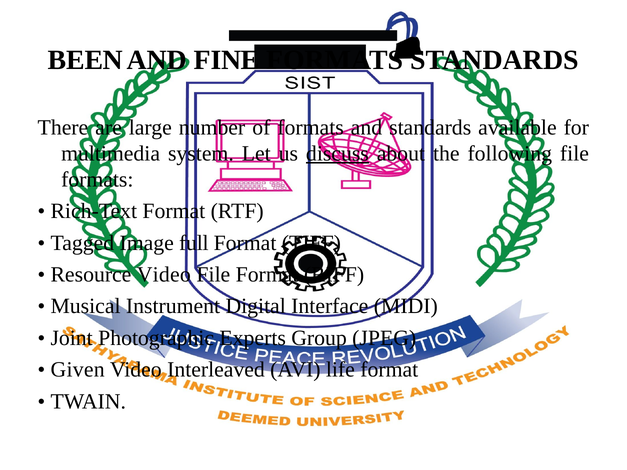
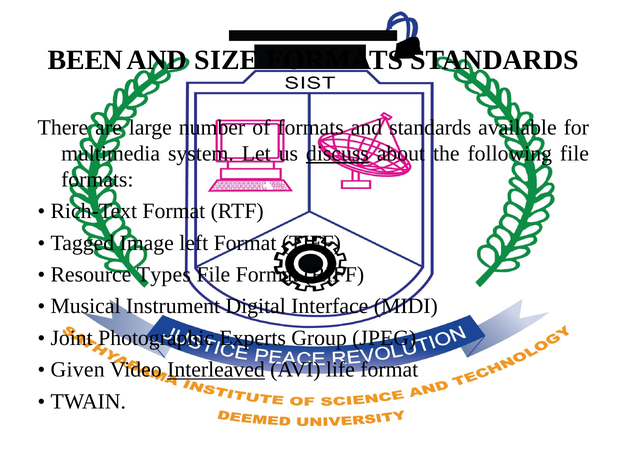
FINE: FINE -> SIZE
full: full -> left
Resource Video: Video -> Types
Interleaved underline: none -> present
